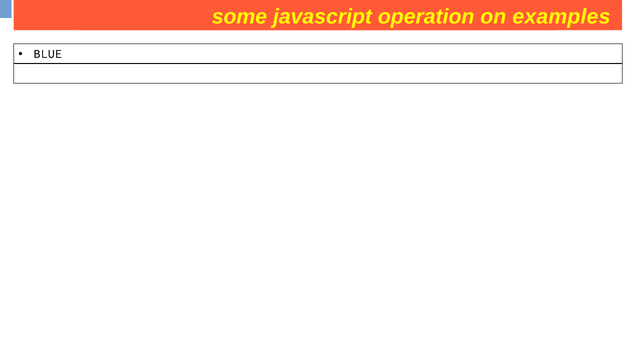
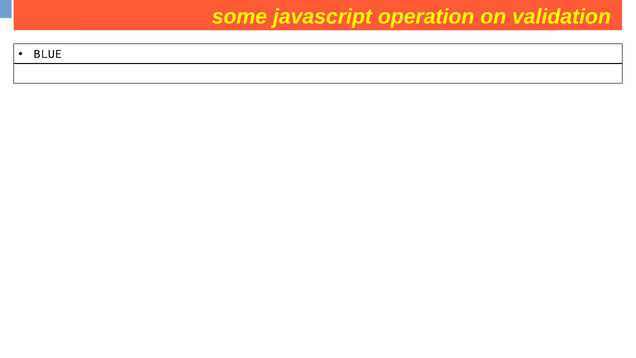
examples: examples -> validation
